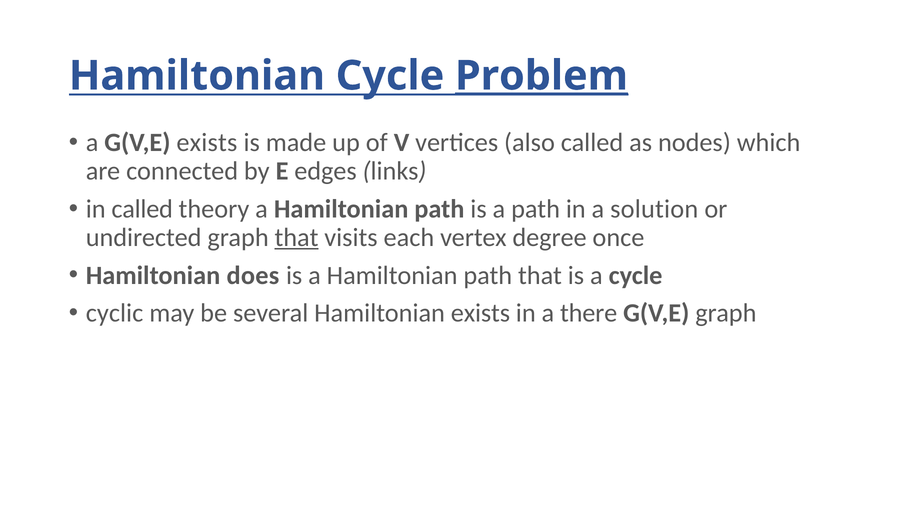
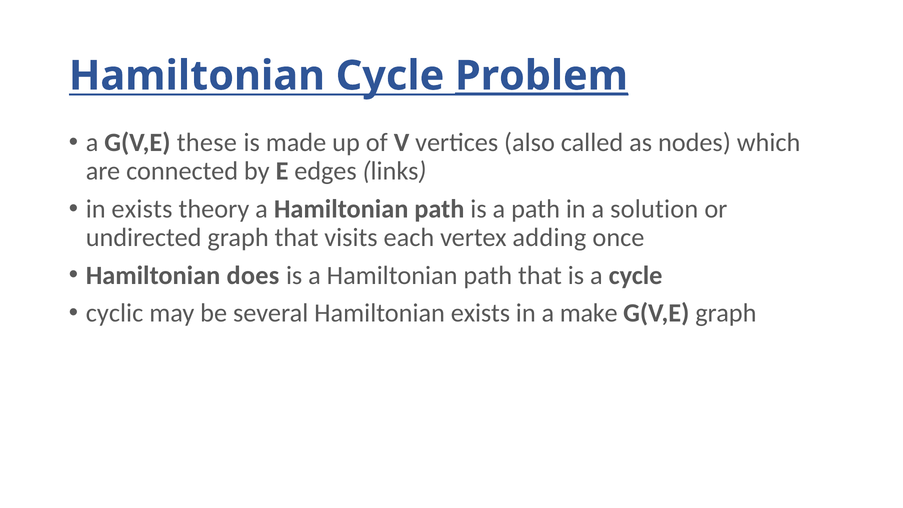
G(V,E exists: exists -> these
in called: called -> exists
that at (297, 237) underline: present -> none
degree: degree -> adding
there: there -> make
